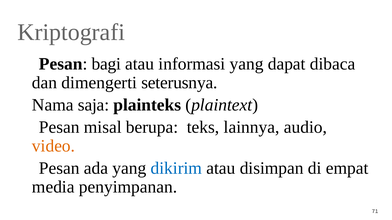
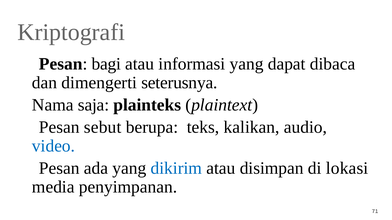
misal: misal -> sebut
lainnya: lainnya -> kalikan
video colour: orange -> blue
empat: empat -> lokasi
